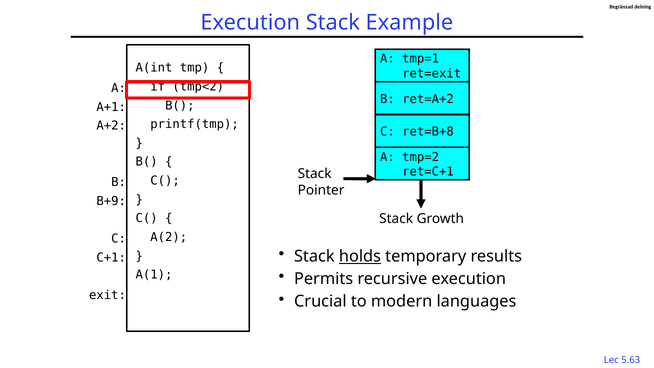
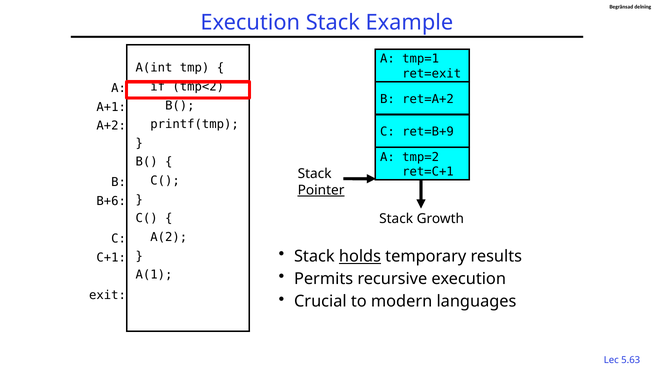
ret=B+8: ret=B+8 -> ret=B+9
Pointer underline: none -> present
B+9: B+9 -> B+6
